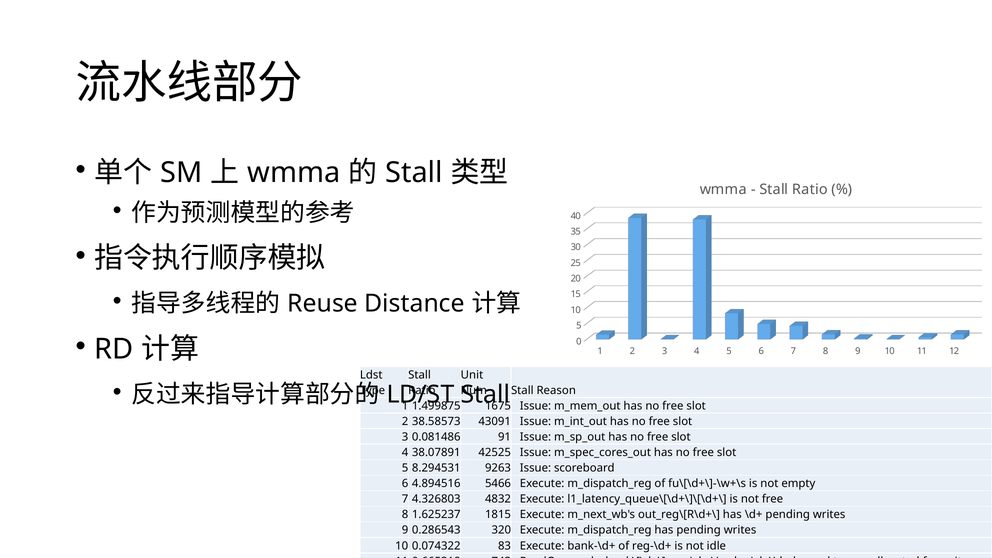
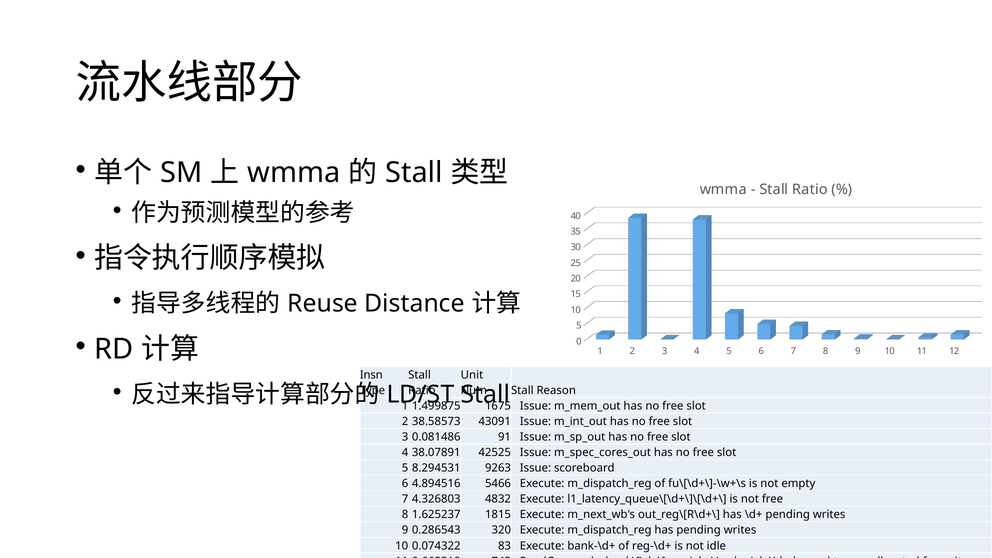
Ldst: Ldst -> Insn
